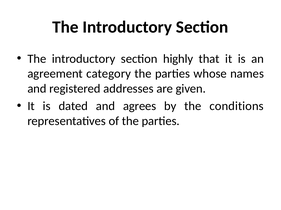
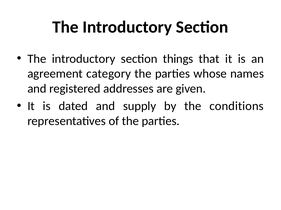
highly: highly -> things
agrees: agrees -> supply
